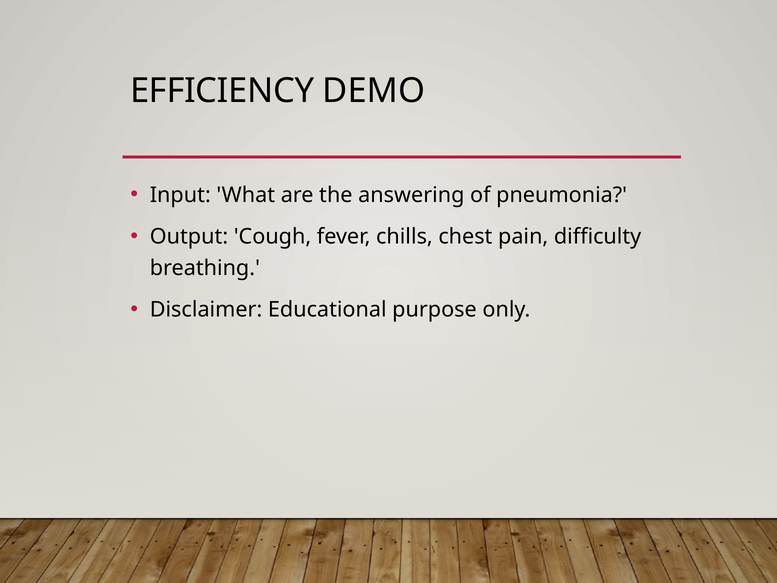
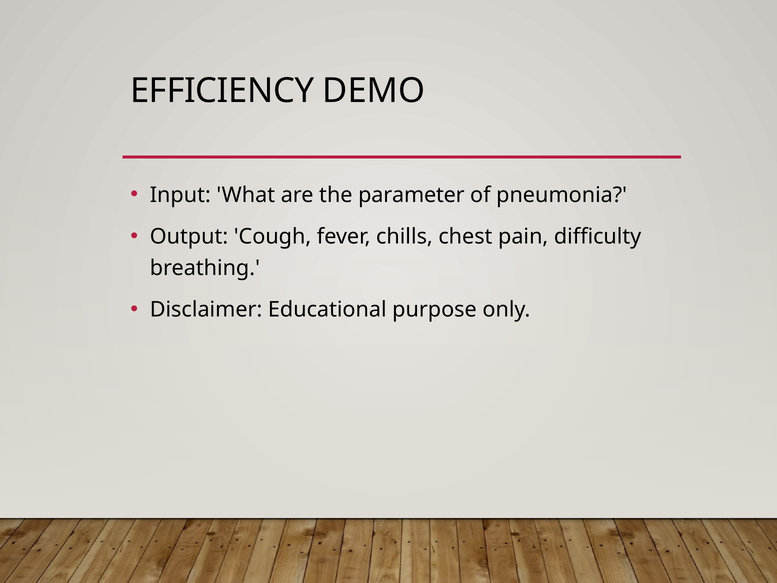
answering: answering -> parameter
